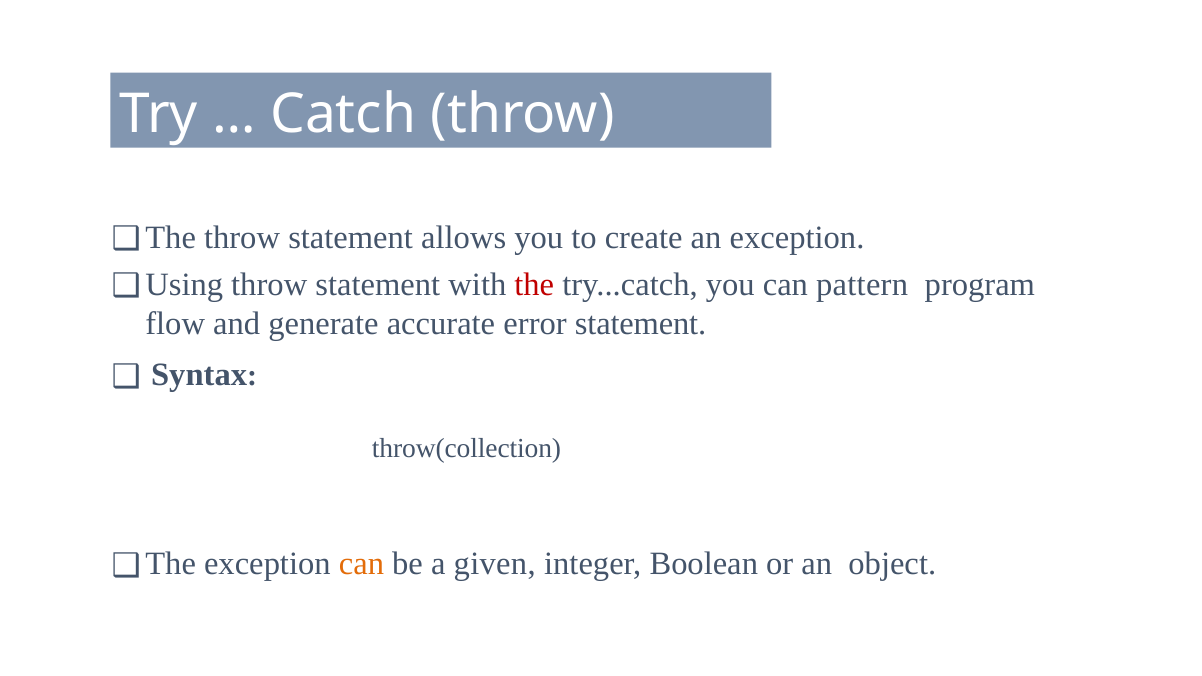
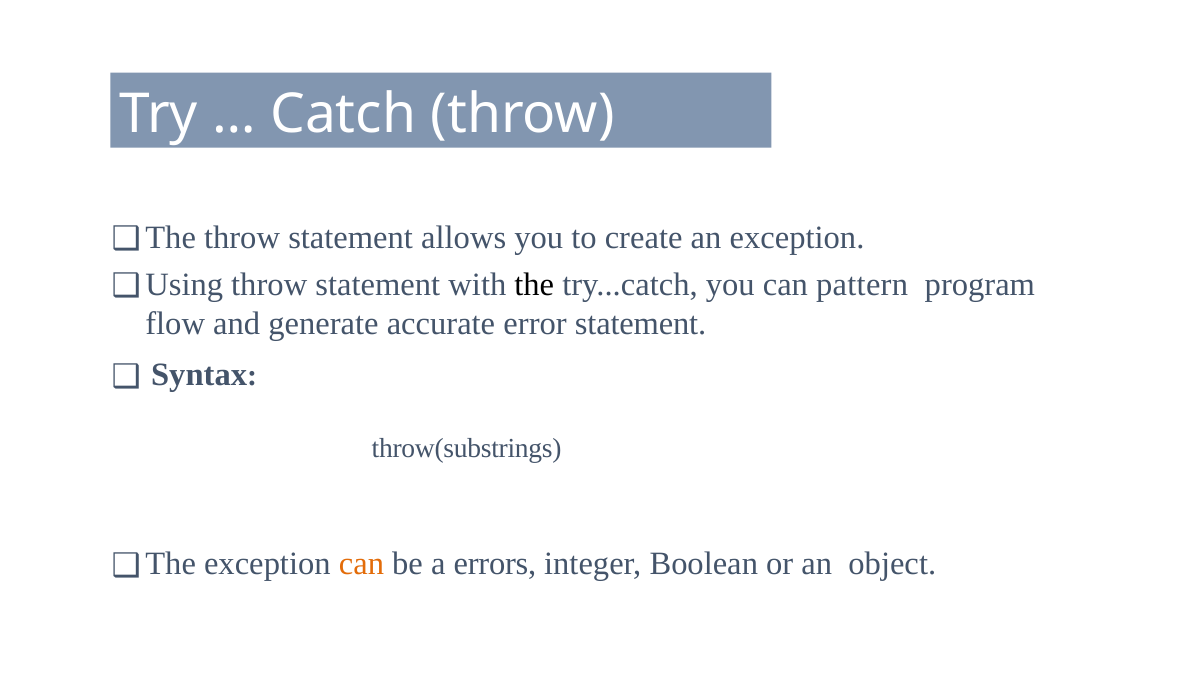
the colour: red -> black
throw(collection: throw(collection -> throw(substrings
given: given -> errors
